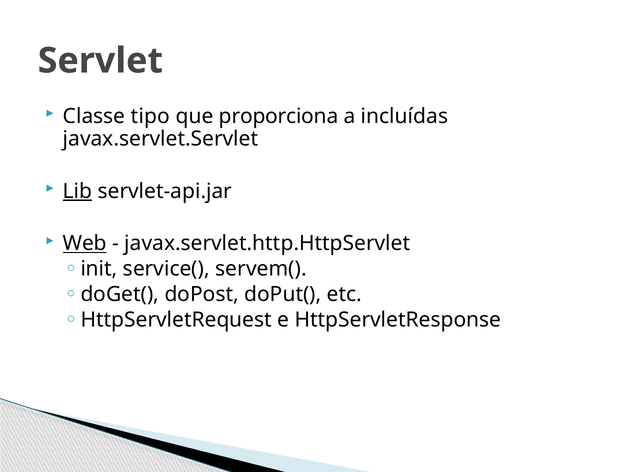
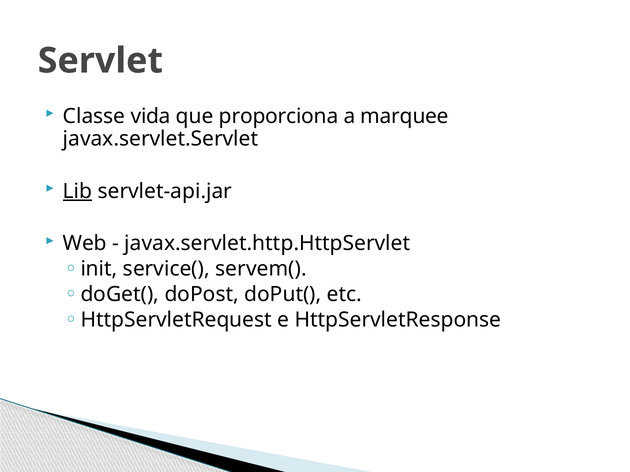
tipo: tipo -> vida
incluídas: incluídas -> marquee
Web underline: present -> none
